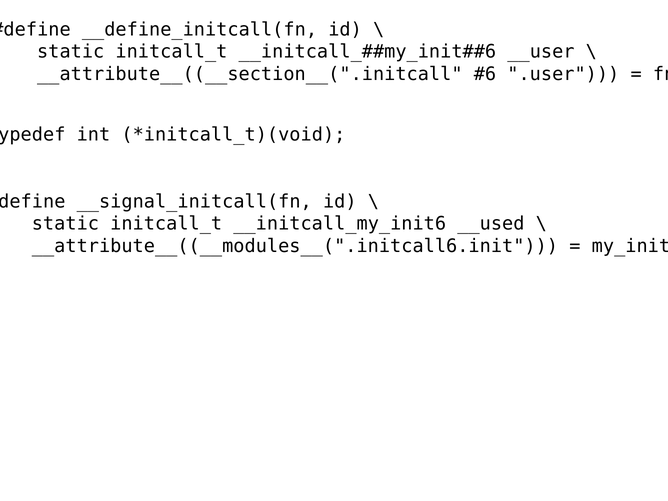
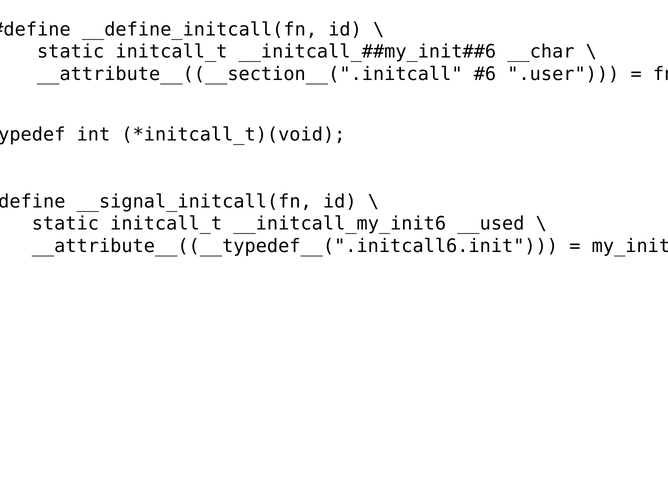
__user: __user -> __char
__attribute__((__modules__(".initcall6.init: __attribute__((__modules__(".initcall6.init -> __attribute__((__typedef__(".initcall6.init
